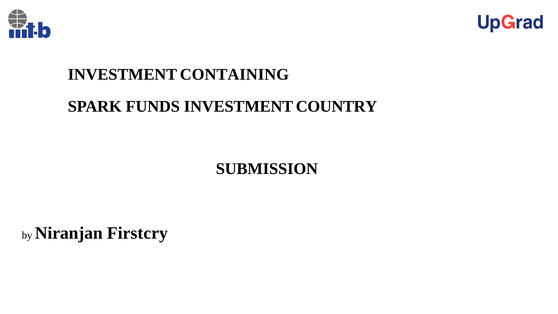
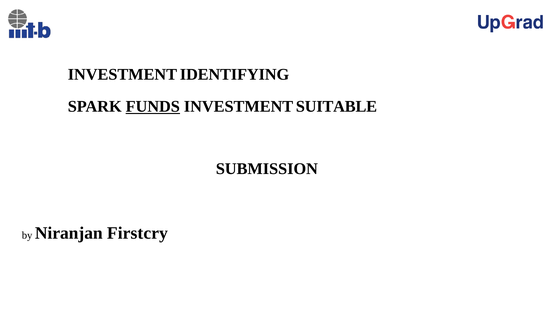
CONTAINING: CONTAINING -> IDENTIFYING
FUNDS underline: none -> present
COUNTRY: COUNTRY -> SUITABLE
